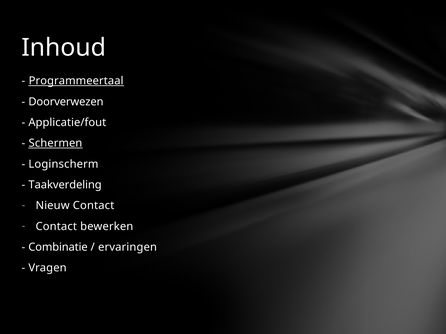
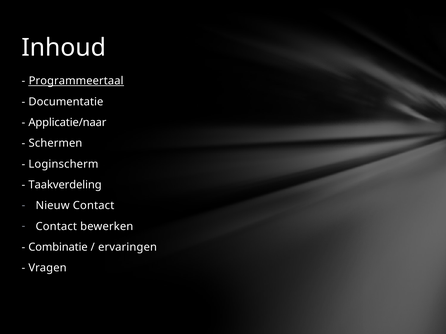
Doorverwezen: Doorverwezen -> Documentatie
Applicatie/fout: Applicatie/fout -> Applicatie/naar
Schermen underline: present -> none
